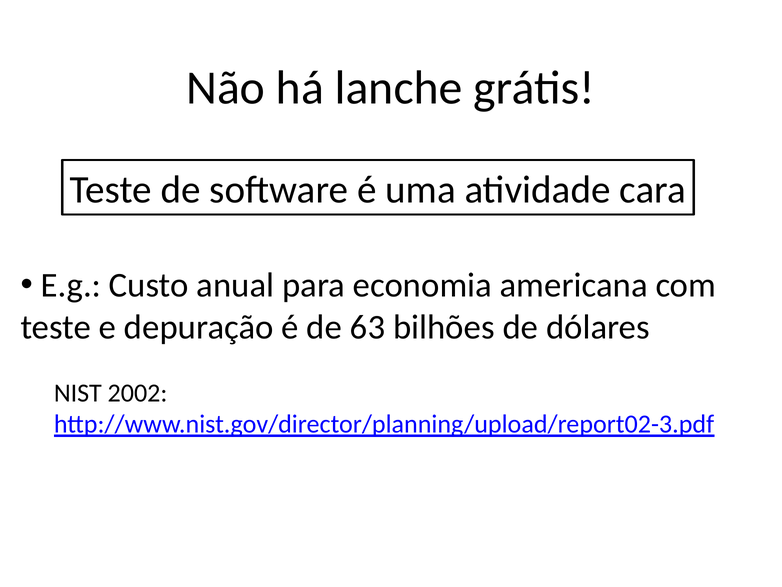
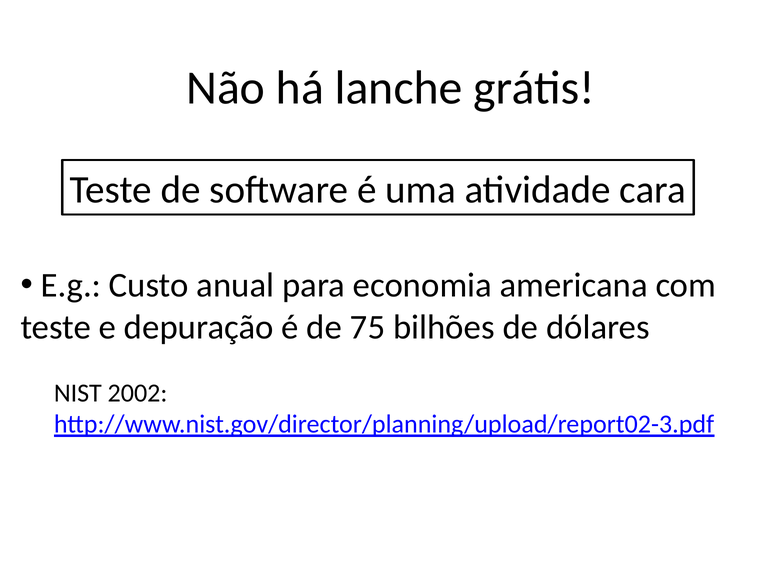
63: 63 -> 75
